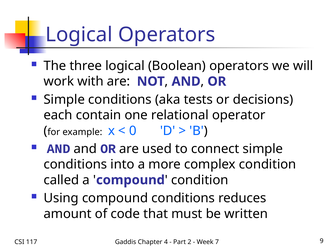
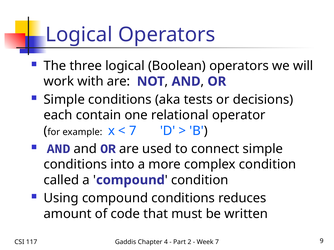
0 at (133, 131): 0 -> 7
